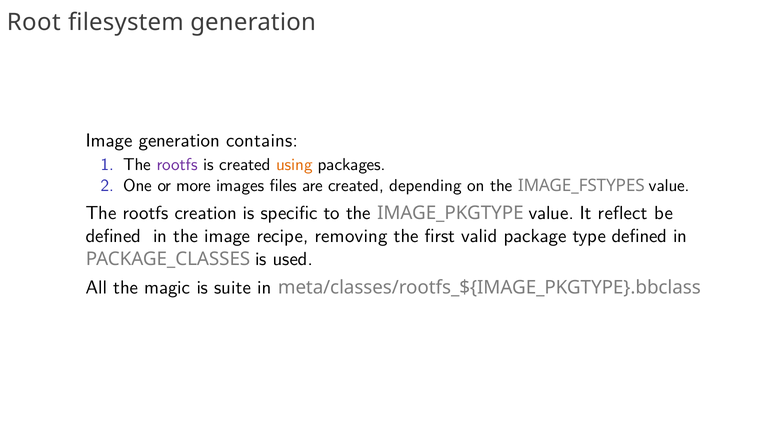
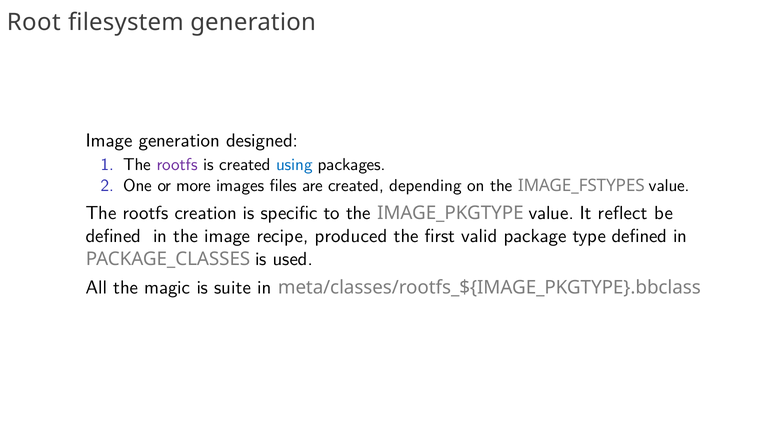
contains: contains -> designed
using colour: orange -> blue
removing: removing -> produced
